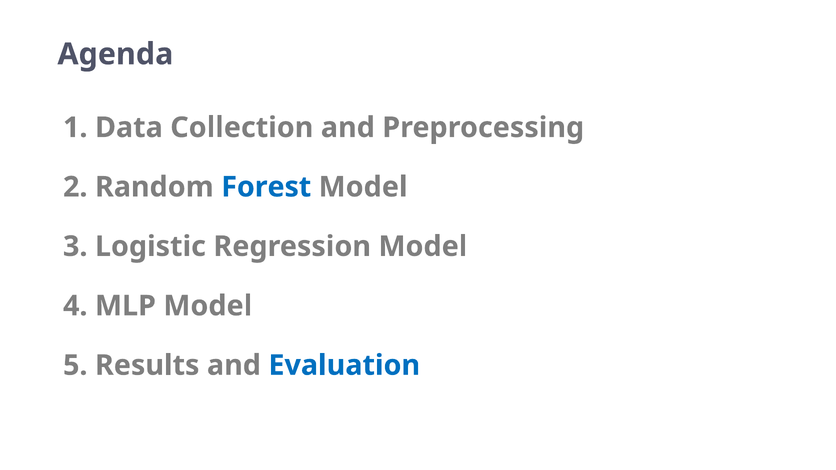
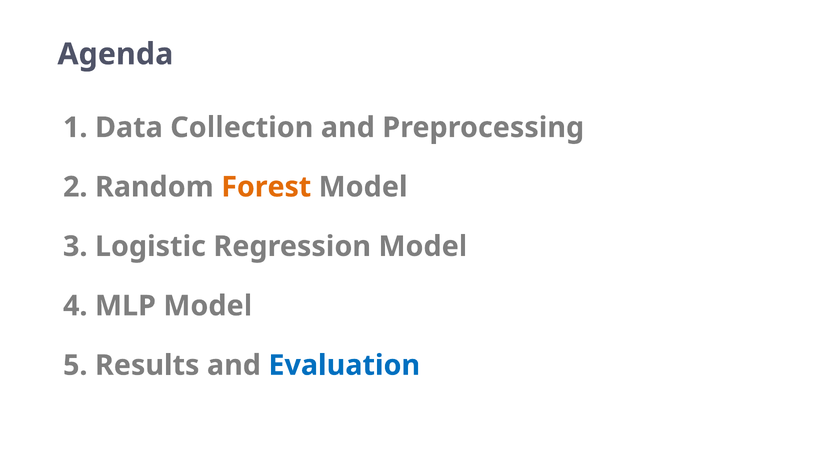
Forest colour: blue -> orange
